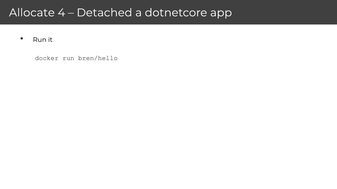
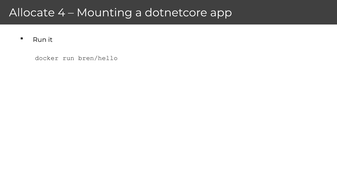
Detached: Detached -> Mounting
